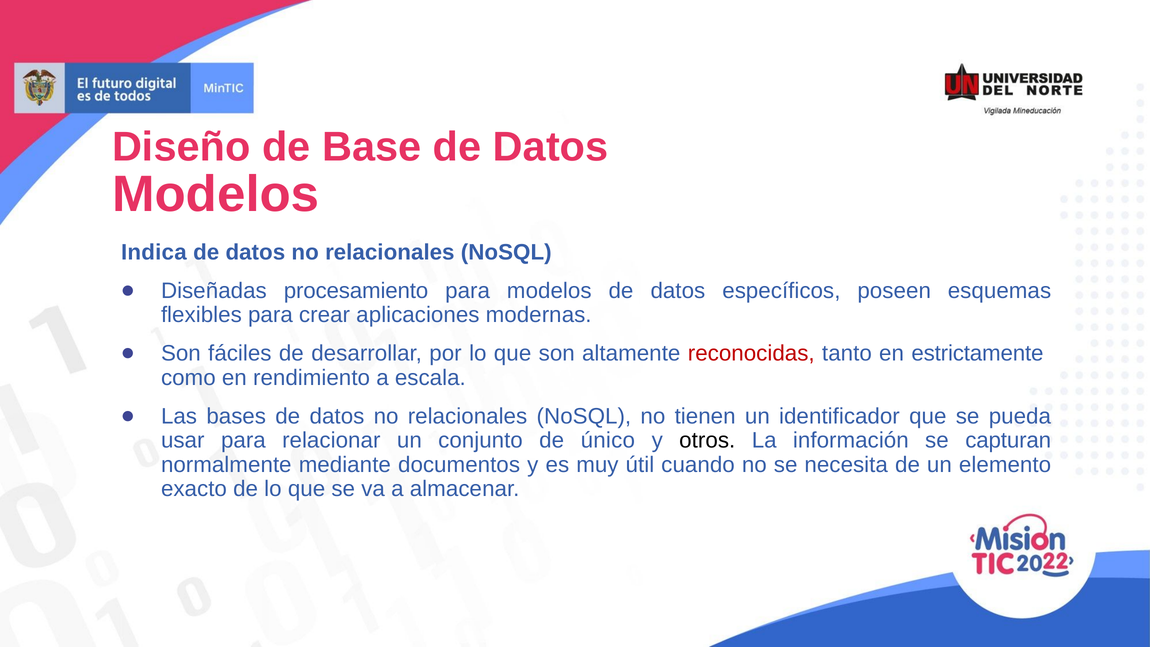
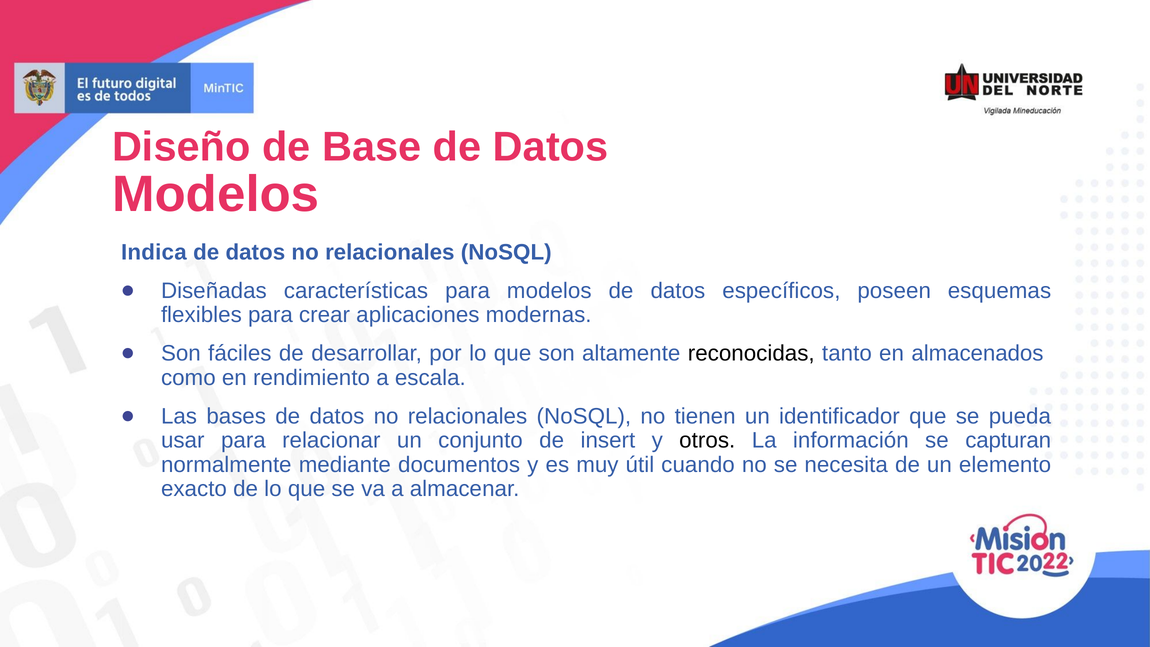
procesamiento: procesamiento -> características
reconocidas colour: red -> black
estrictamente: estrictamente -> almacenados
único: único -> insert
